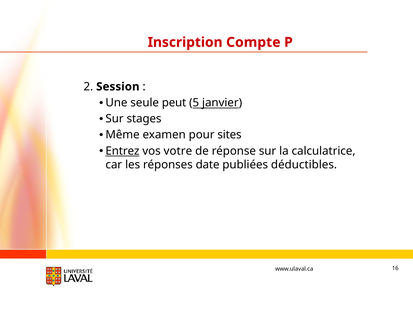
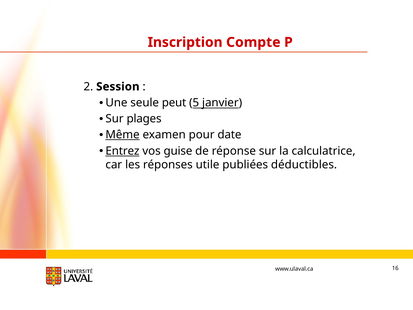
stages: stages -> plages
Même underline: none -> present
sites: sites -> date
votre: votre -> guise
date: date -> utile
